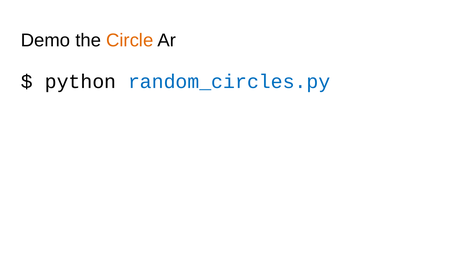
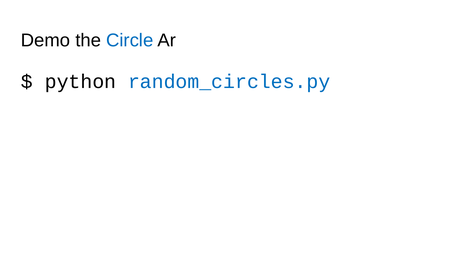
Circle colour: orange -> blue
